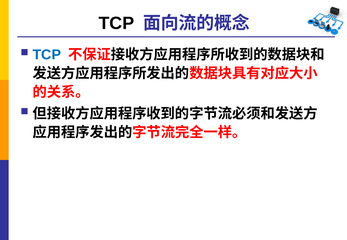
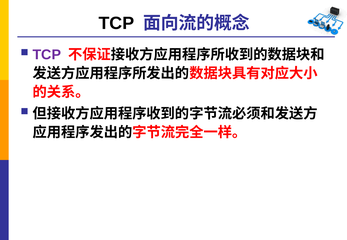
TCP at (47, 55) colour: blue -> purple
